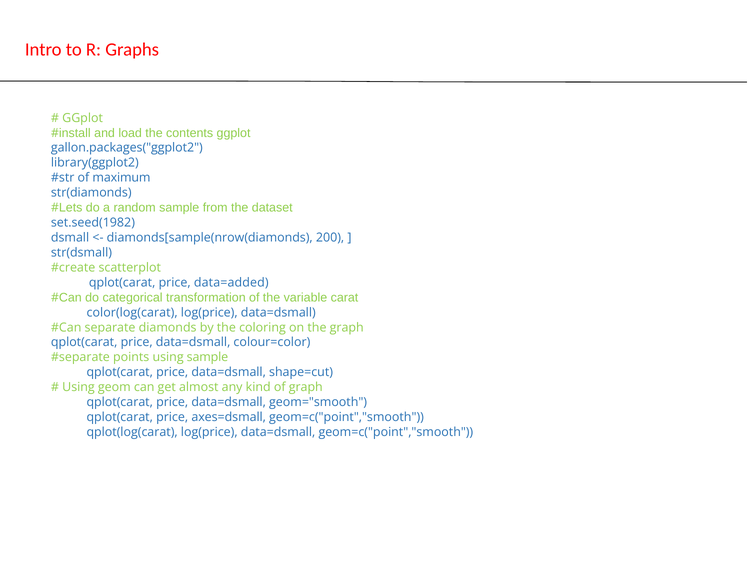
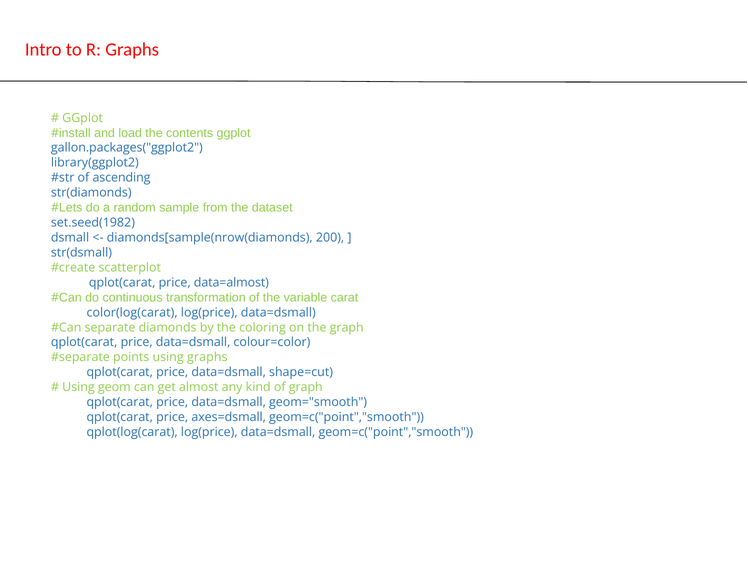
maximum: maximum -> ascending
data=added: data=added -> data=almost
categorical: categorical -> continuous
using sample: sample -> graphs
